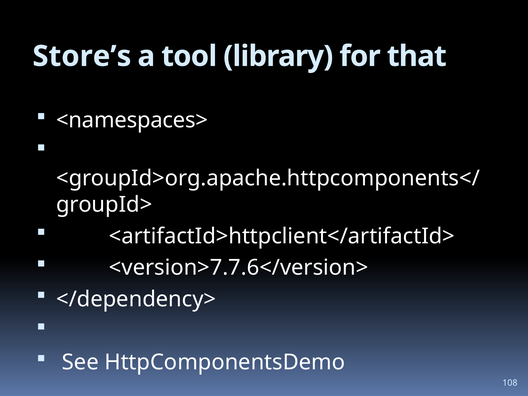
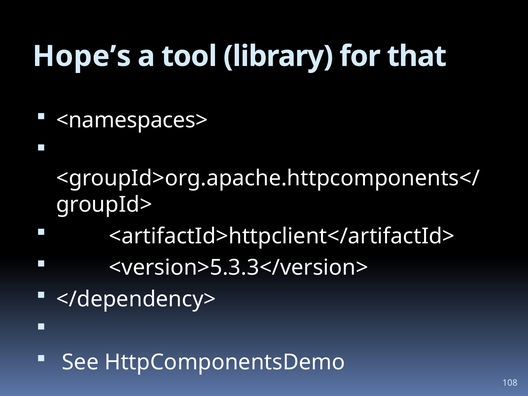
Store’s: Store’s -> Hope’s
<version>7.7.6</version>: <version>7.7.6</version> -> <version>5.3.3</version>
